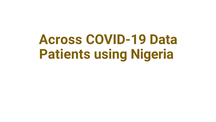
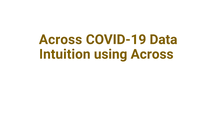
Patients: Patients -> Intuition
using Nigeria: Nigeria -> Across
